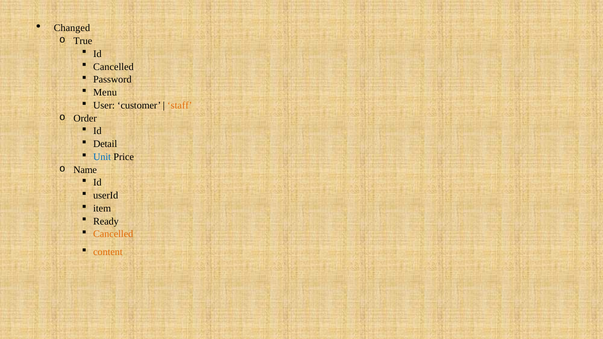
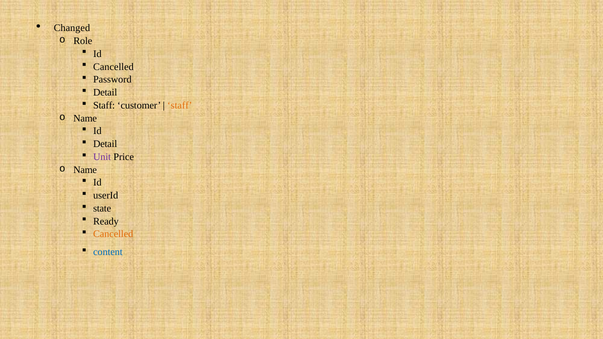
True: True -> Role
Menu at (105, 93): Menu -> Detail
User at (104, 105): User -> Staff
Order at (85, 118): Order -> Name
Unit colour: blue -> purple
item: item -> state
content colour: orange -> blue
